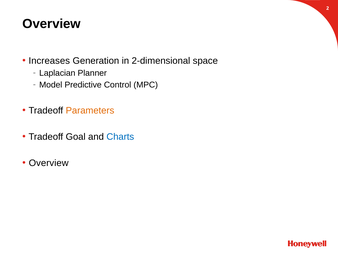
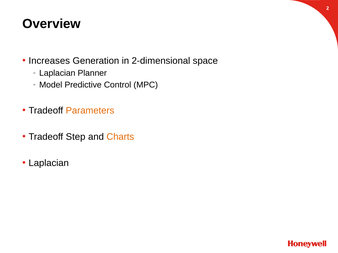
Goal: Goal -> Step
Charts colour: blue -> orange
Overview at (49, 163): Overview -> Laplacian
